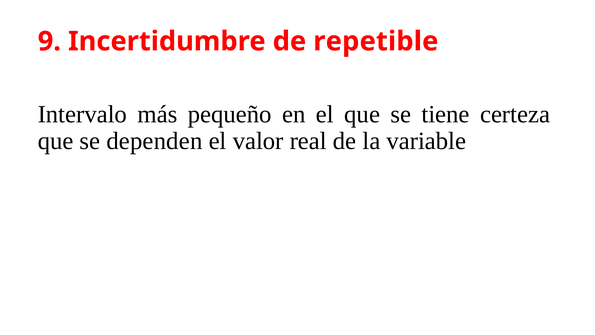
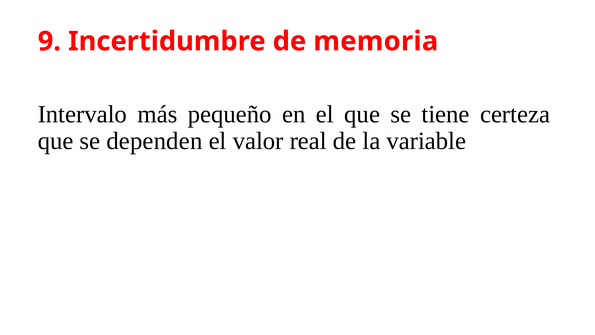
repetible: repetible -> memoria
